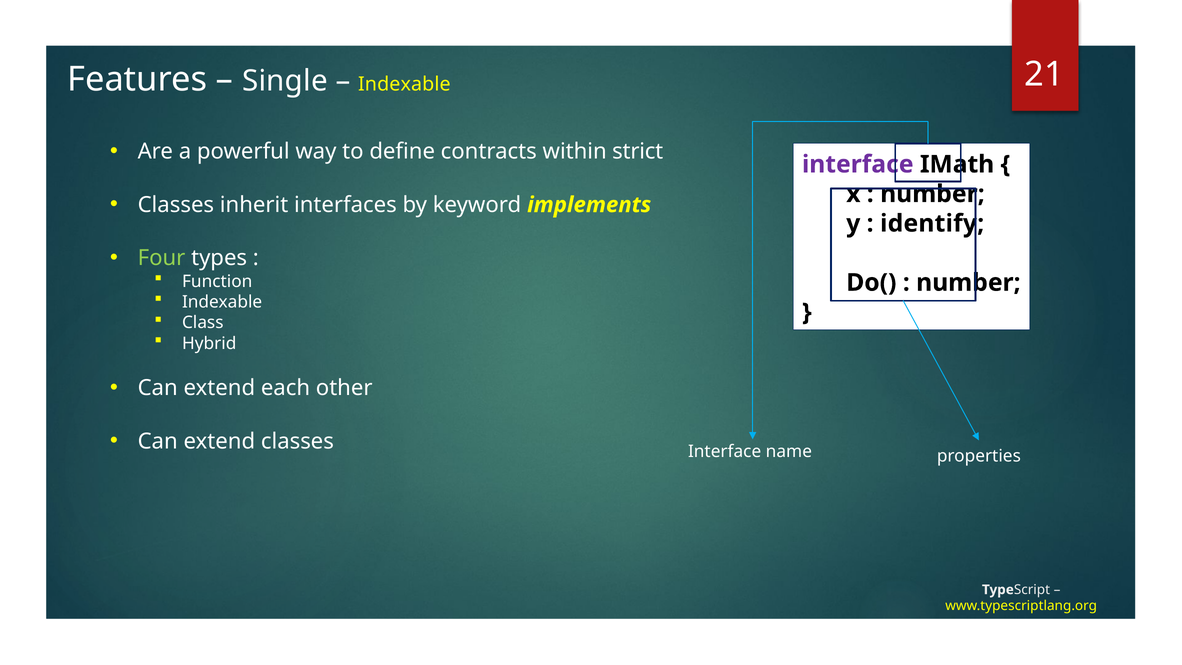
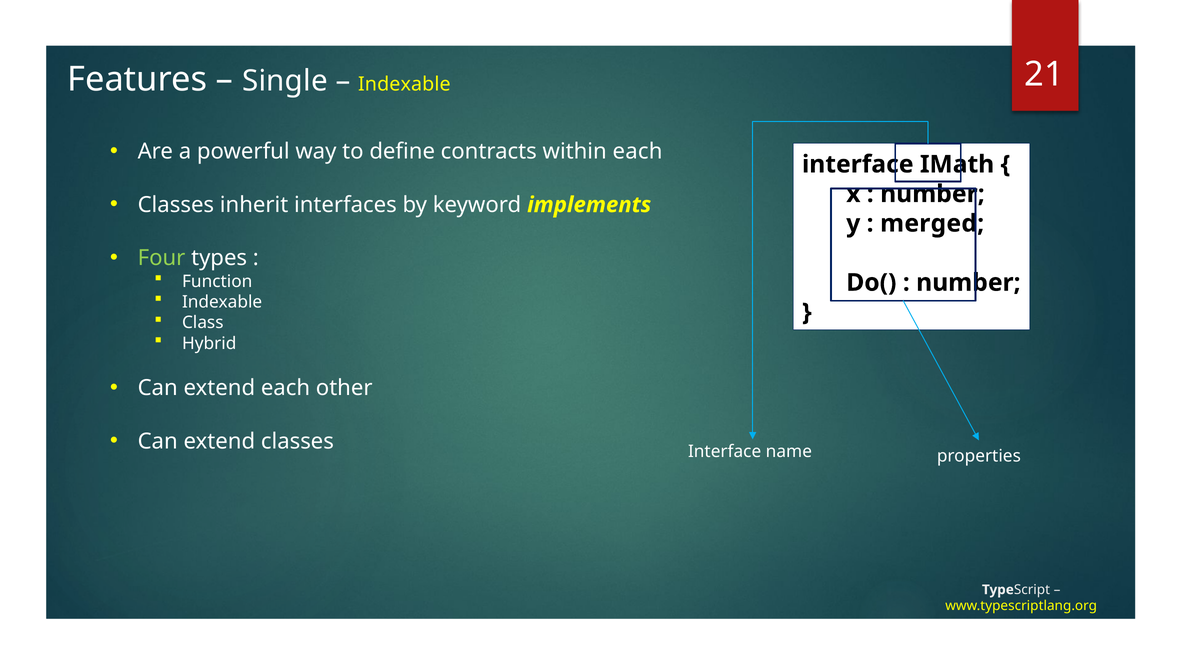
within strict: strict -> each
interface at (858, 164) colour: purple -> black
identify: identify -> merged
